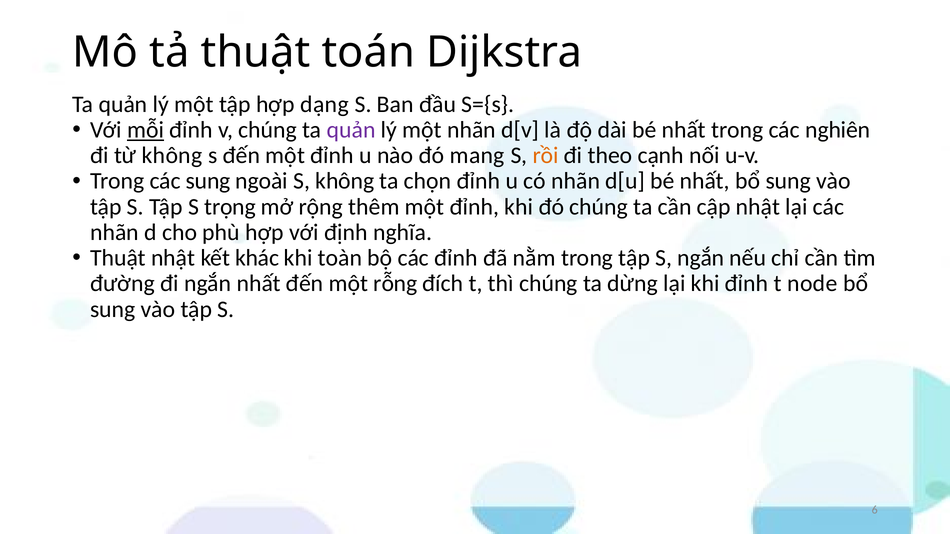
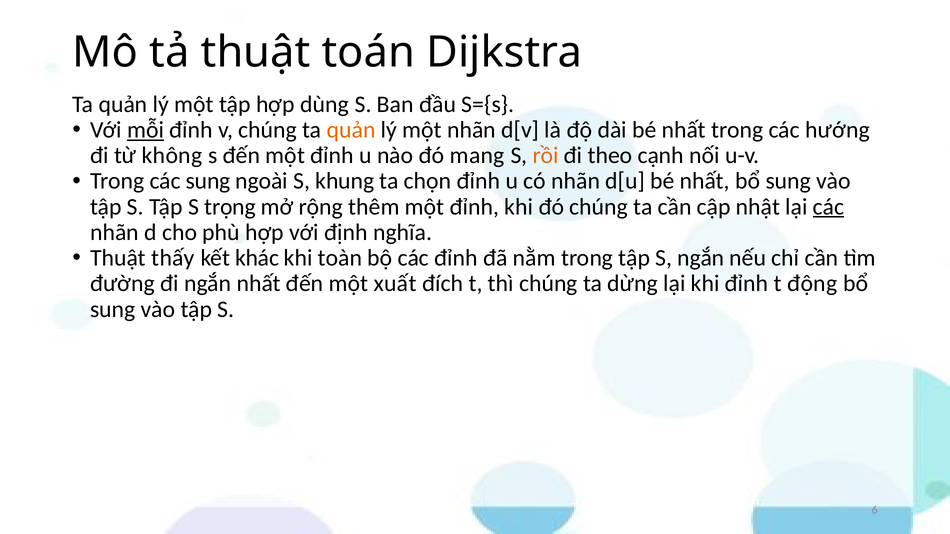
dạng: dạng -> dùng
quản at (351, 130) colour: purple -> orange
nghiên: nghiên -> hướng
S không: không -> khung
các at (829, 207) underline: none -> present
Thuật nhật: nhật -> thấy
rỗng: rỗng -> xuất
node: node -> động
